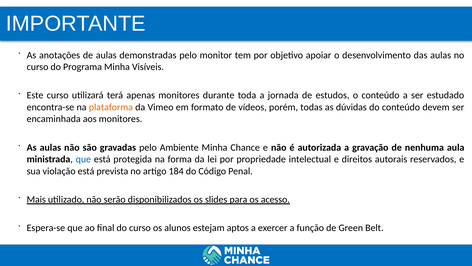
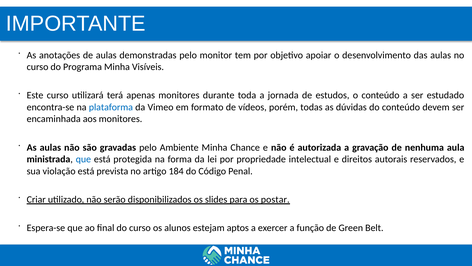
plataforma colour: orange -> blue
Mais: Mais -> Criar
acesso: acesso -> postar
